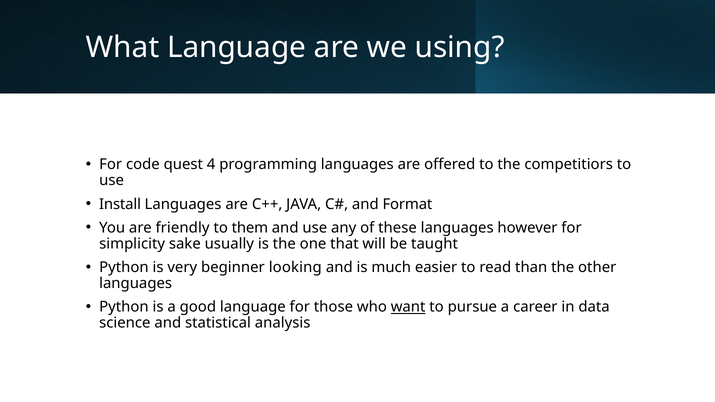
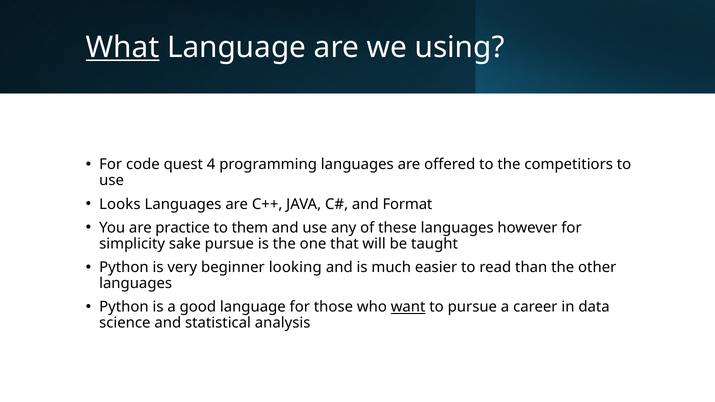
What underline: none -> present
Install: Install -> Looks
friendly: friendly -> practice
sake usually: usually -> pursue
